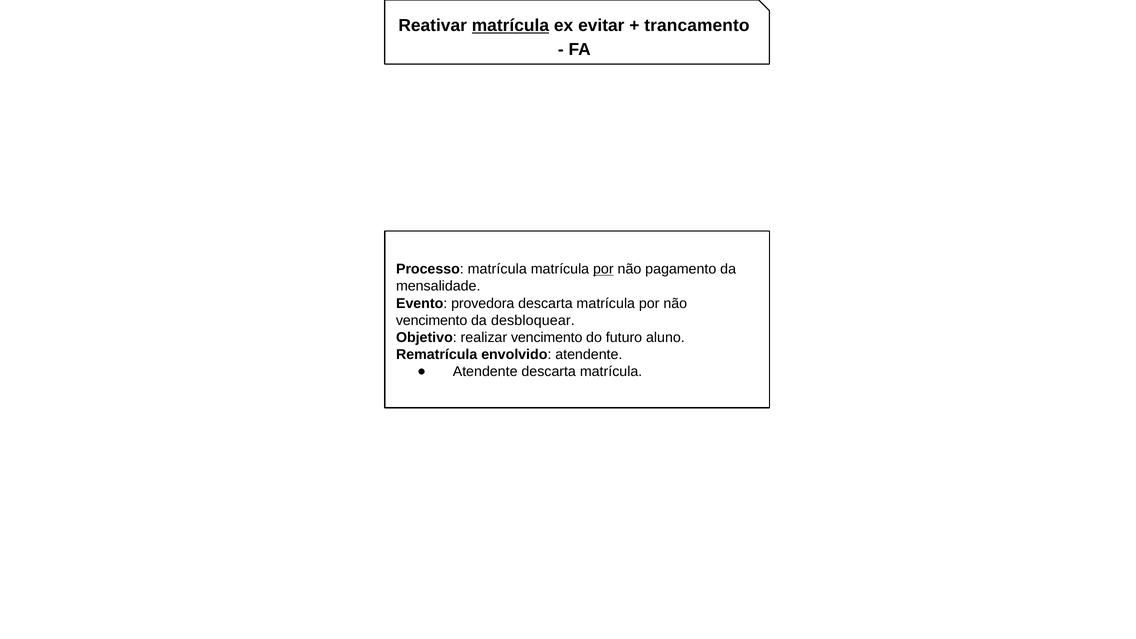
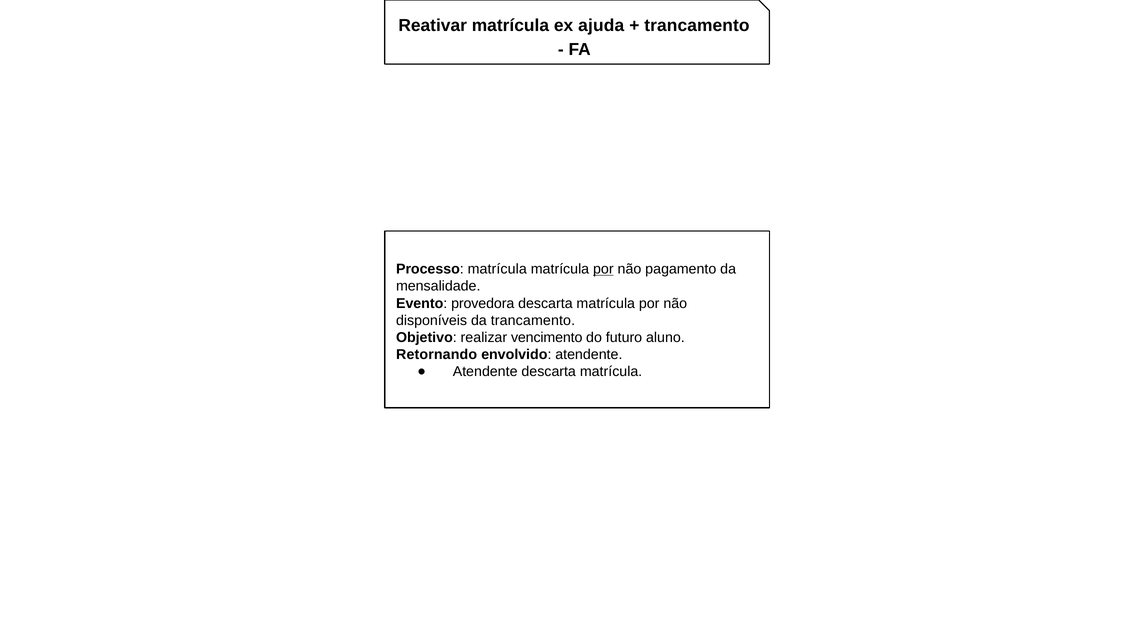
matrícula at (510, 25) underline: present -> none
evitar: evitar -> ajuda
vencimento at (432, 320): vencimento -> disponíveis
da desbloquear: desbloquear -> trancamento
Rematrícula: Rematrícula -> Retornando
